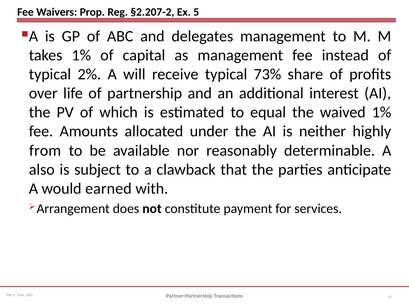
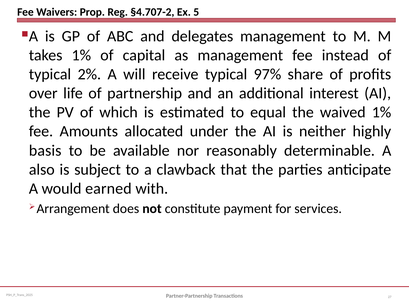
§2.207-2: §2.207-2 -> §4.707-2
73%: 73% -> 97%
from: from -> basis
